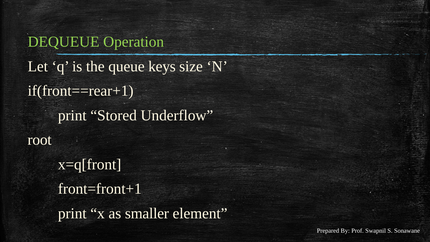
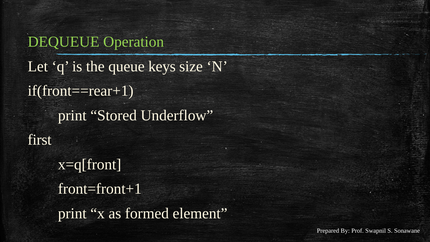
root: root -> first
smaller: smaller -> formed
